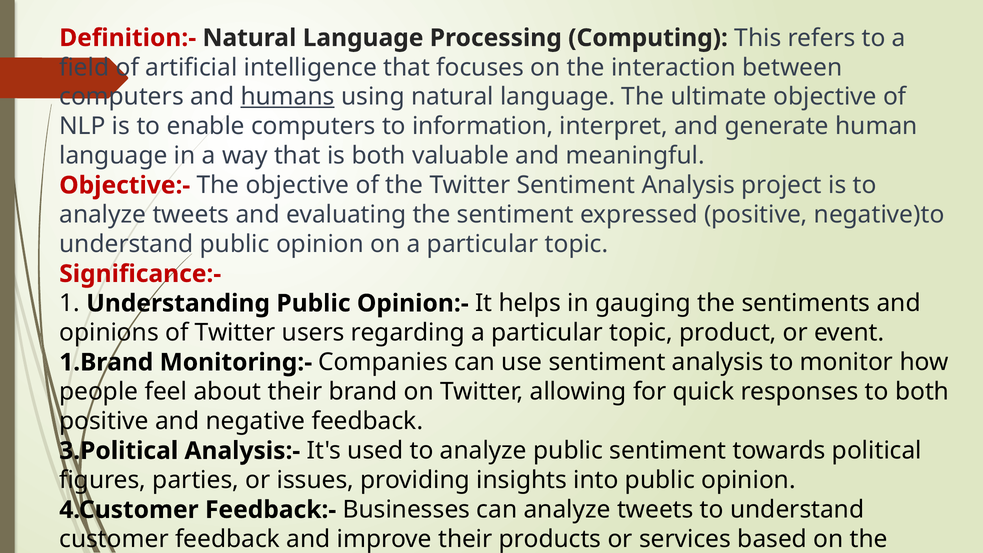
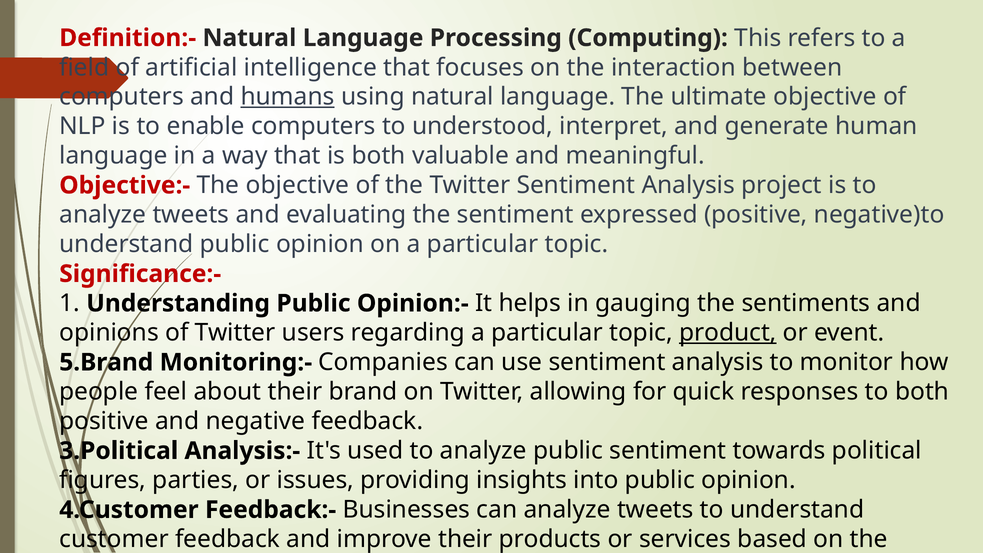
information: information -> understood
product underline: none -> present
1.Brand: 1.Brand -> 5.Brand
